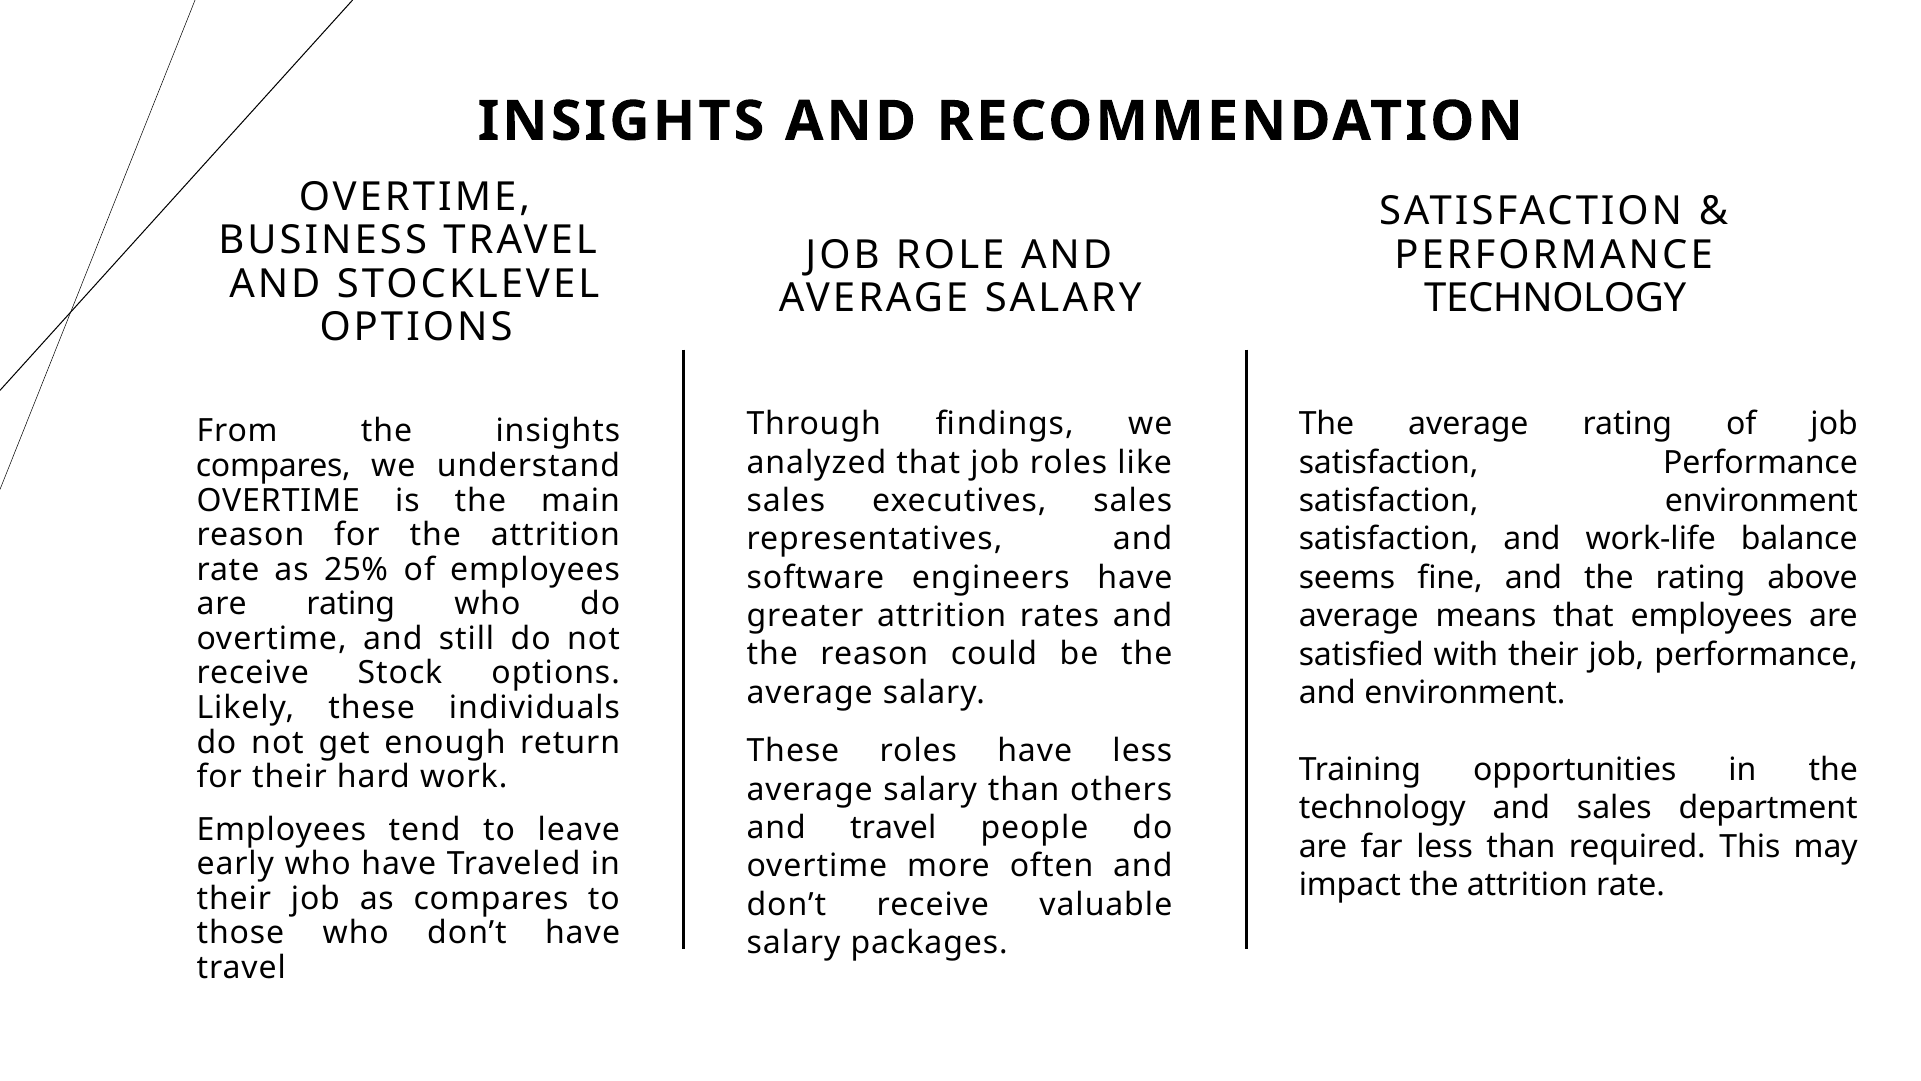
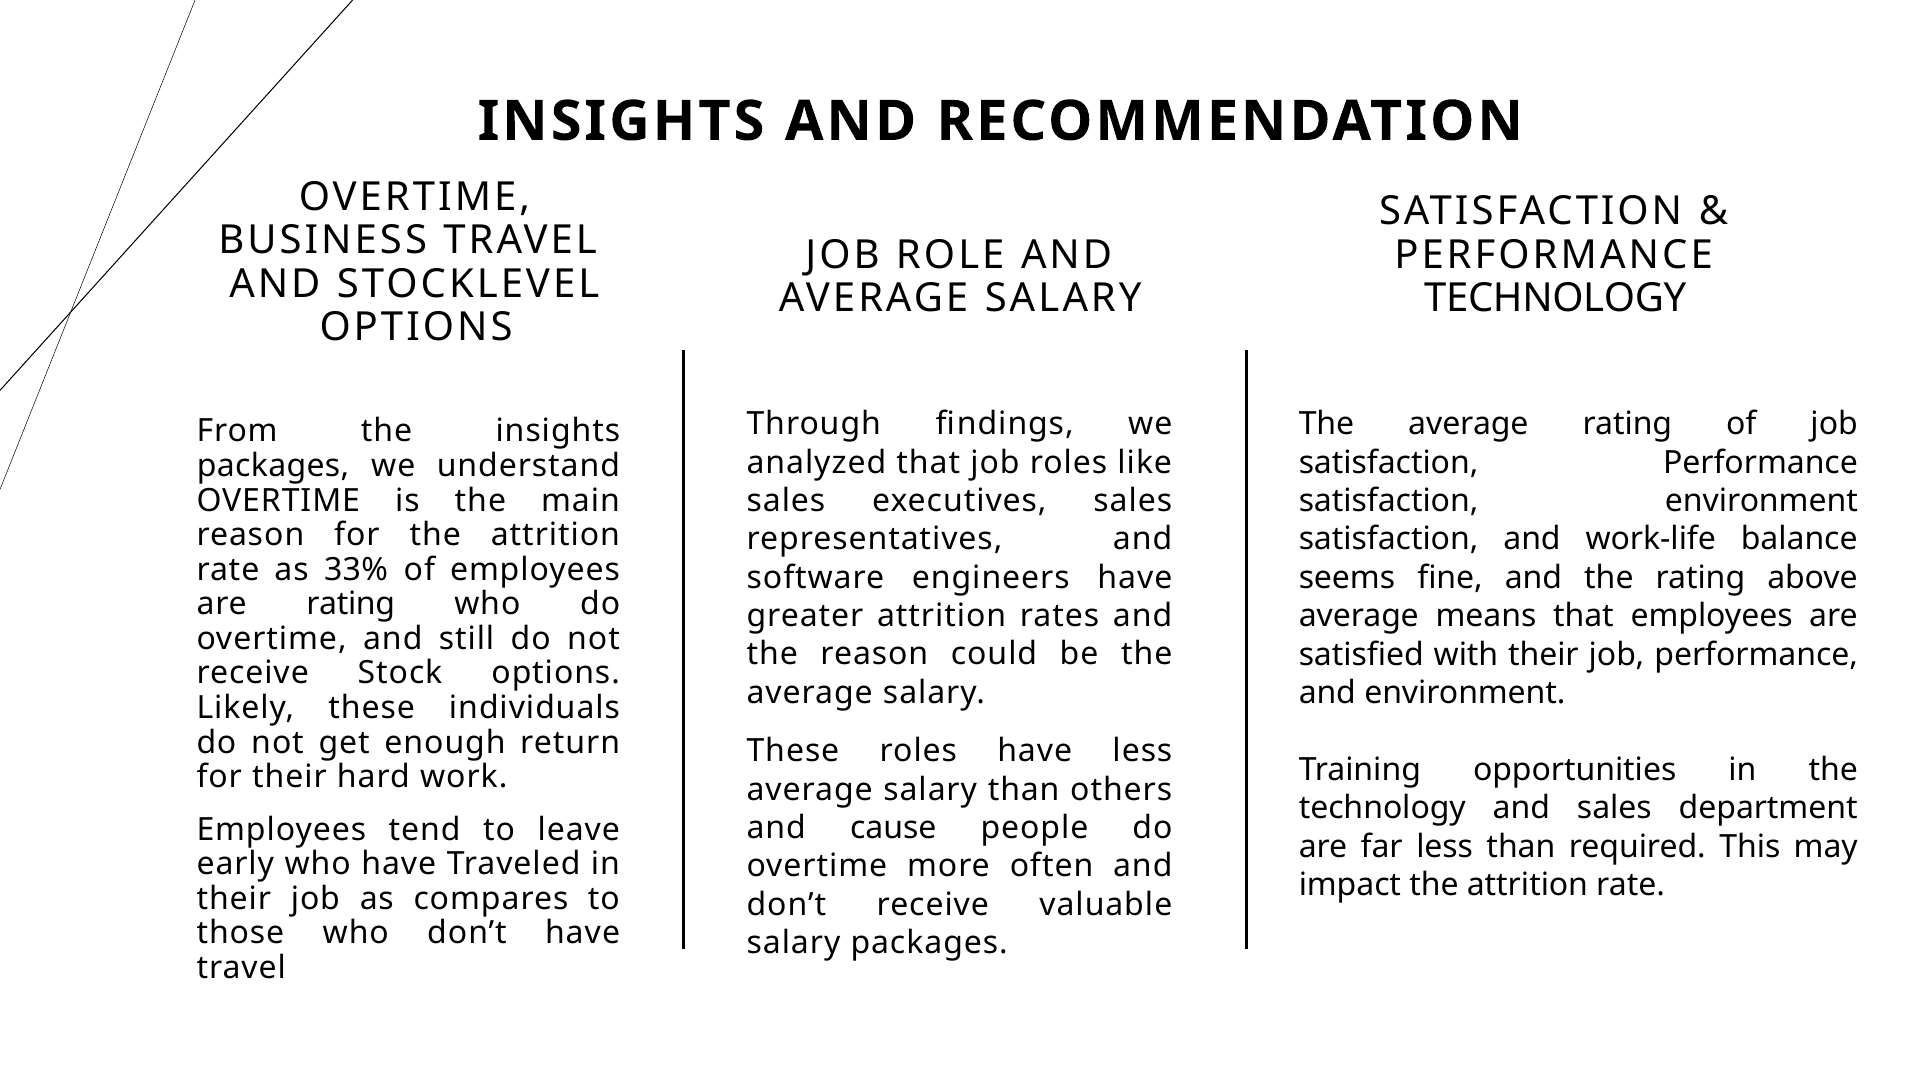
compares at (273, 466): compares -> packages
25%: 25% -> 33%
and travel: travel -> cause
